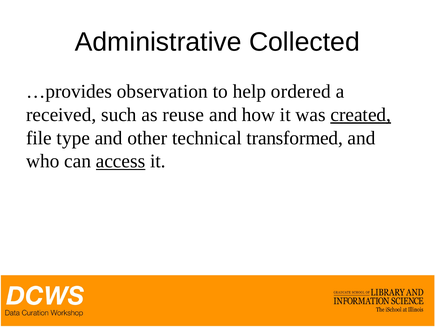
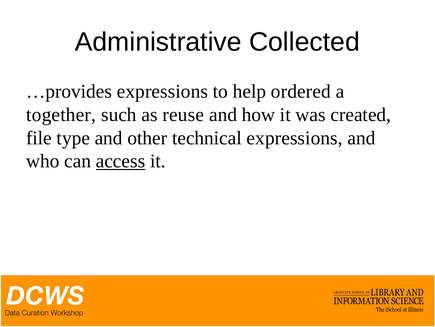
…provides observation: observation -> expressions
received: received -> together
created underline: present -> none
technical transformed: transformed -> expressions
